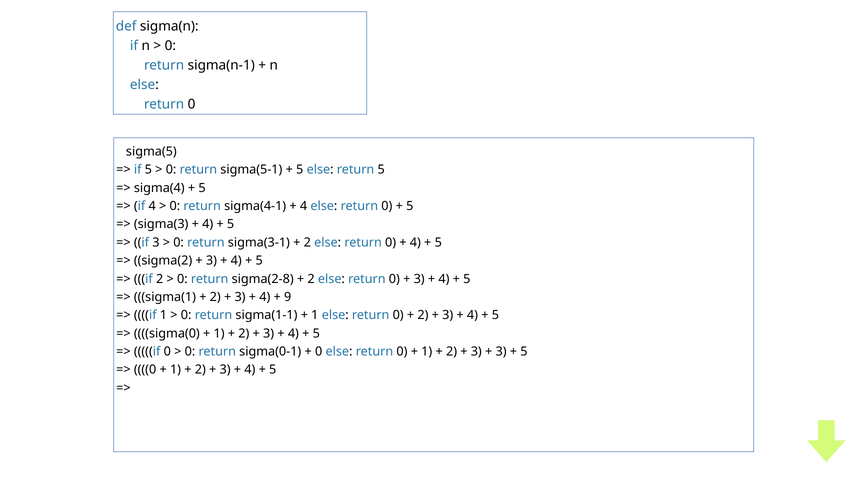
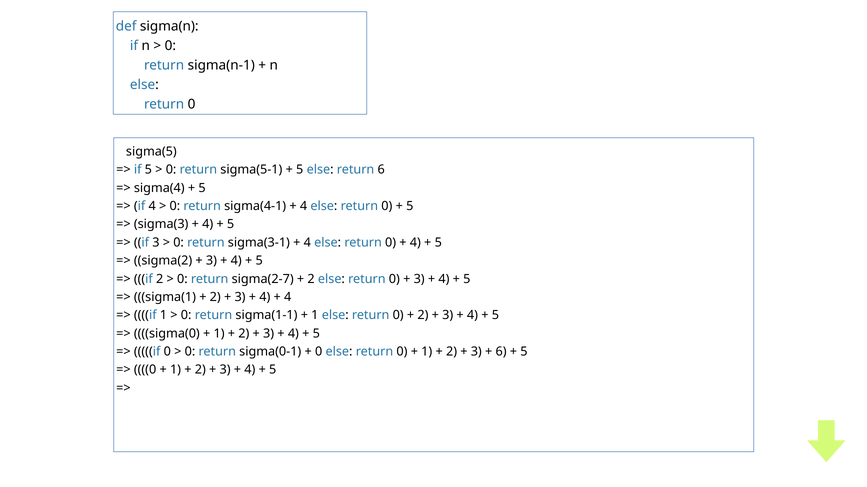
return 5: 5 -> 6
2 at (307, 243): 2 -> 4
sigma(2-8: sigma(2-8 -> sigma(2-7
9 at (288, 297): 9 -> 4
3 at (501, 352): 3 -> 6
